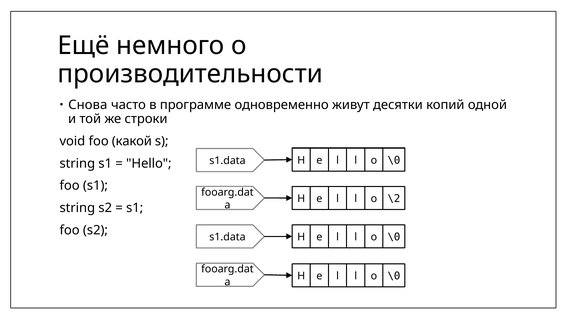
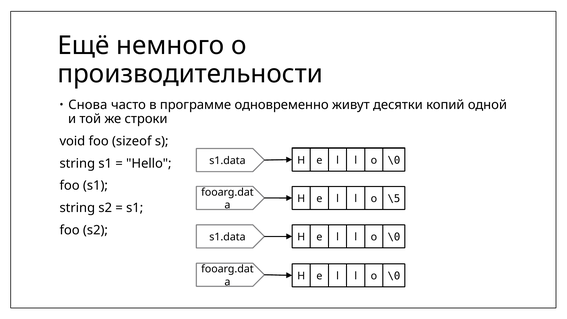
какой: какой -> sizeof
\2: \2 -> \5
